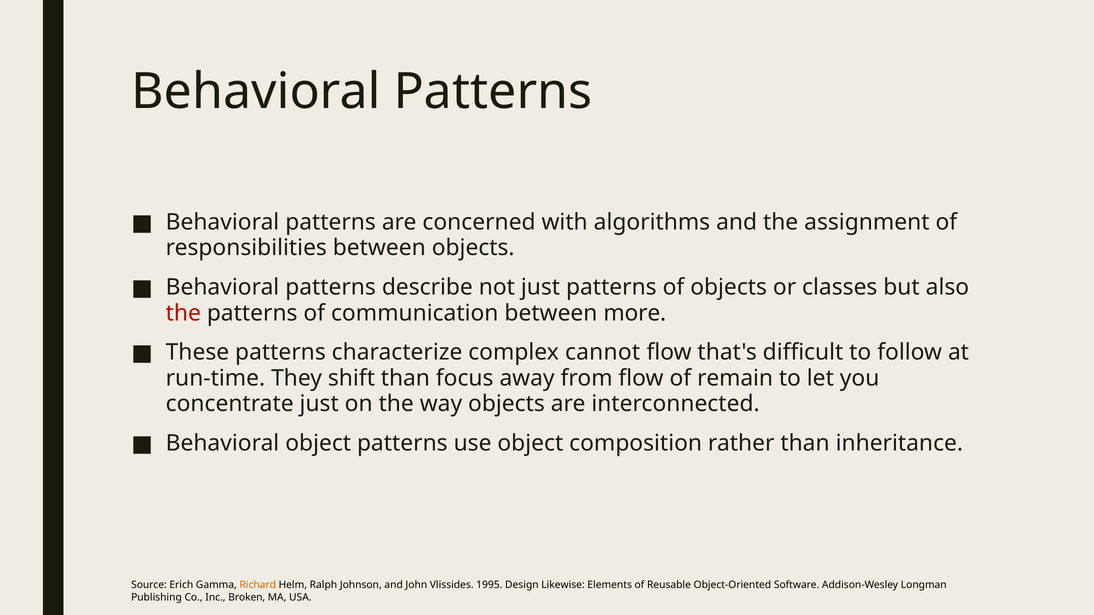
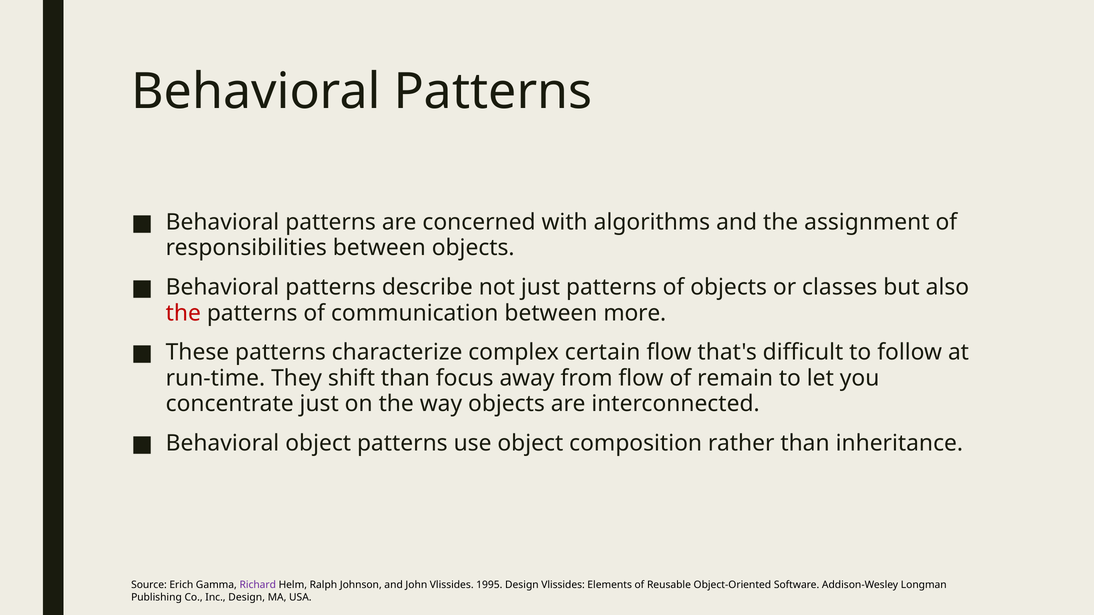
cannot: cannot -> certain
Richard colour: orange -> purple
Design Likewise: Likewise -> Vlissides
Inc Broken: Broken -> Design
